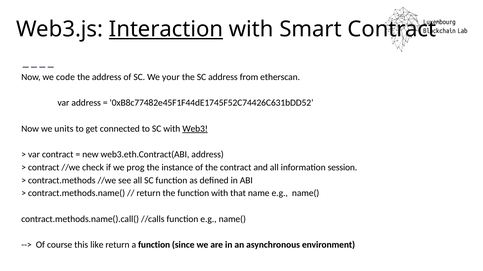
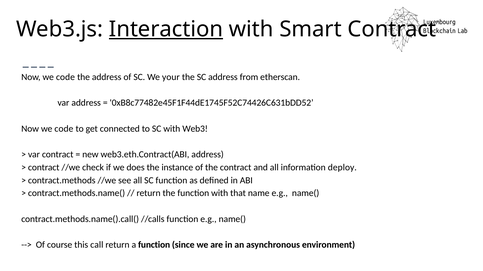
units at (64, 129): units -> code
Web3 underline: present -> none
prog: prog -> does
session: session -> deploy
like: like -> call
